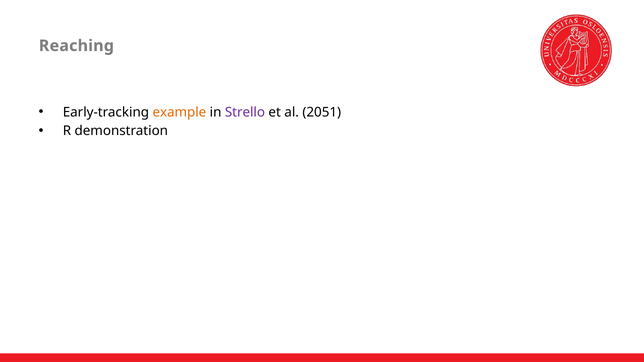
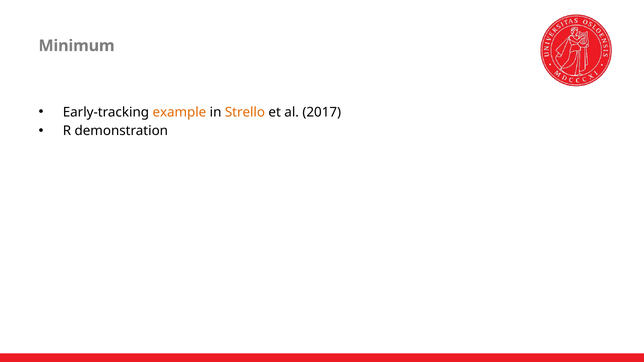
Reaching: Reaching -> Minimum
Strello colour: purple -> orange
2051: 2051 -> 2017
